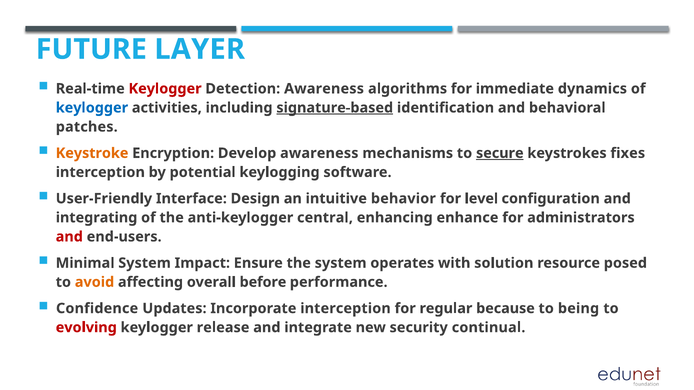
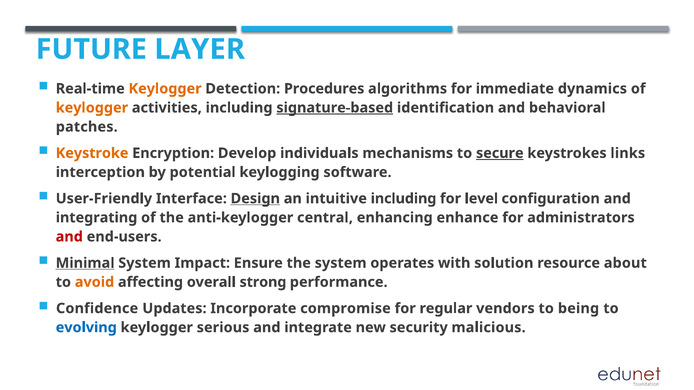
Keylogger at (165, 89) colour: red -> orange
Detection Awareness: Awareness -> Procedures
keylogger at (92, 108) colour: blue -> orange
Develop awareness: awareness -> individuals
fixes: fixes -> links
Design underline: none -> present
intuitive behavior: behavior -> including
Minimal underline: none -> present
posed: posed -> about
before: before -> strong
Incorporate interception: interception -> compromise
because: because -> vendors
evolving colour: red -> blue
release: release -> serious
continual: continual -> malicious
